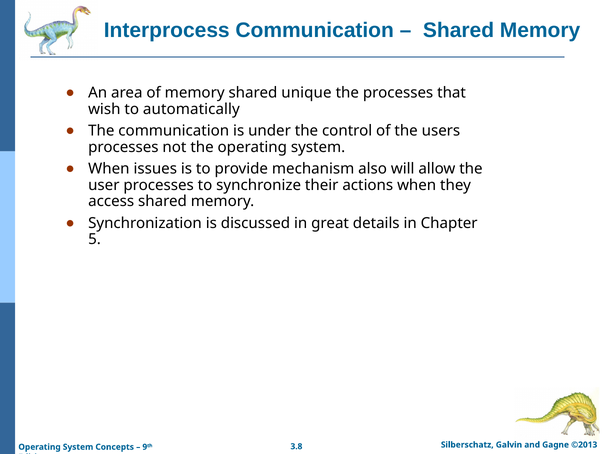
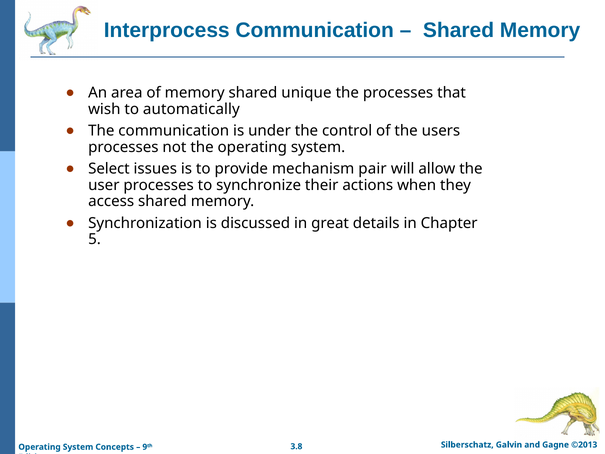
When at (109, 169): When -> Select
also: also -> pair
